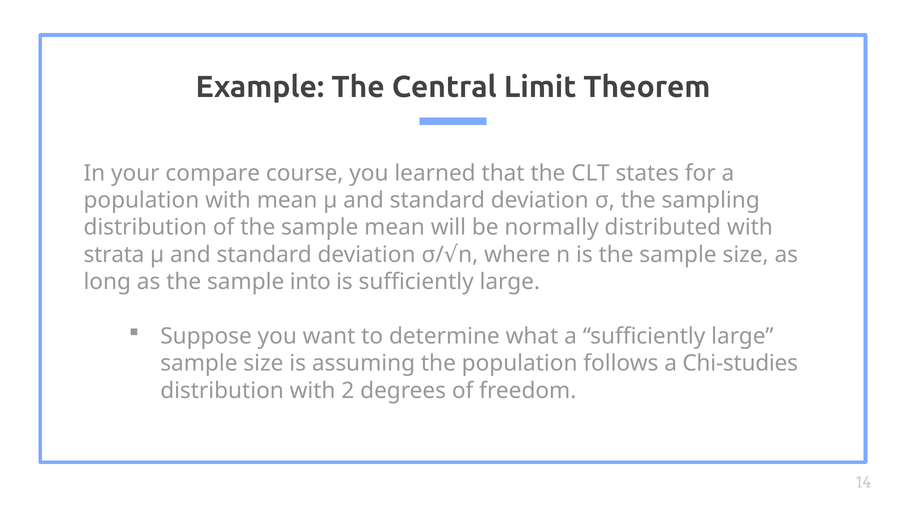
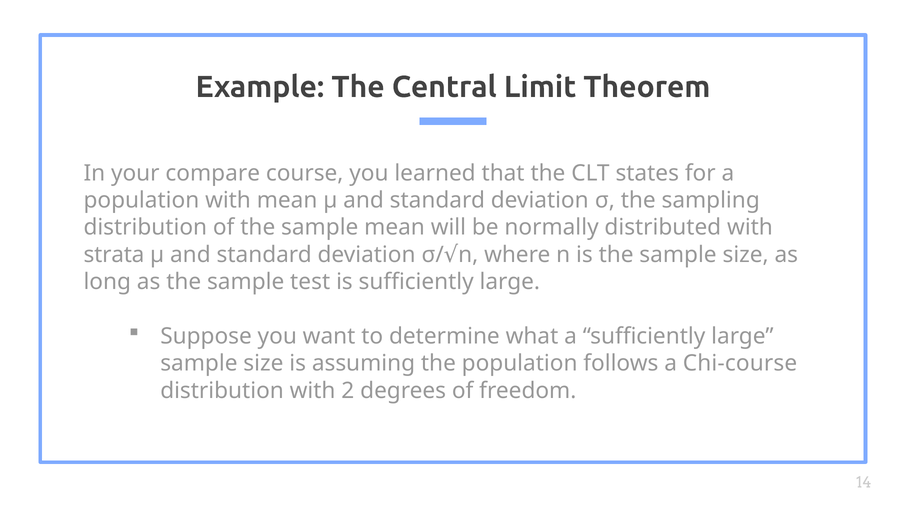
into: into -> test
Chi-studies: Chi-studies -> Chi-course
